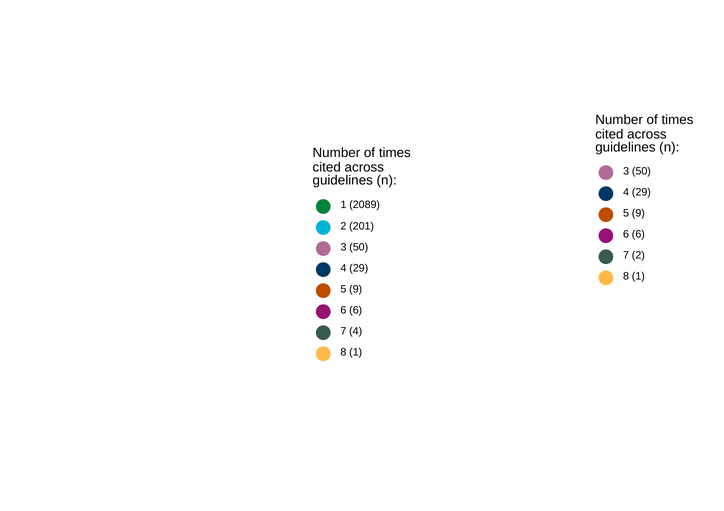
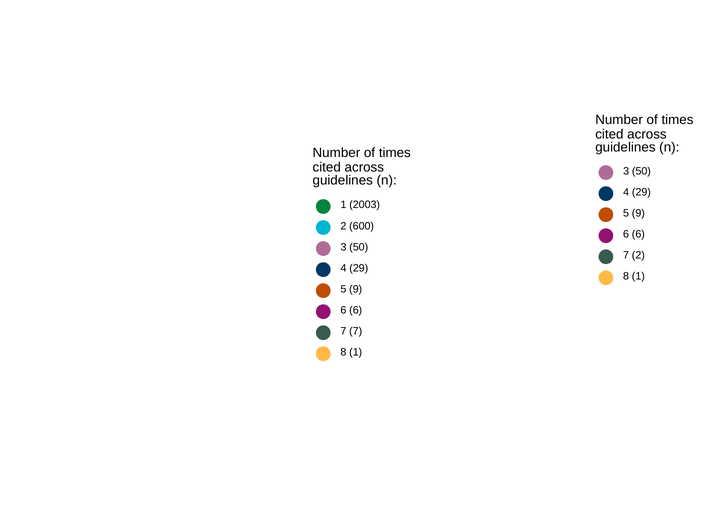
2089: 2089 -> 2003
201: 201 -> 600
7 4: 4 -> 7
